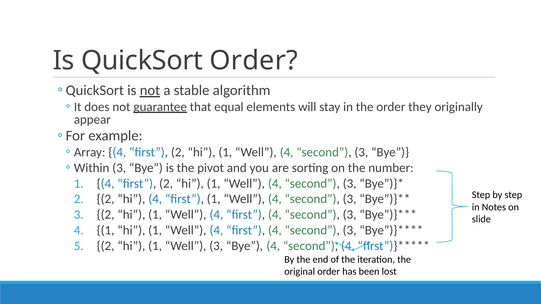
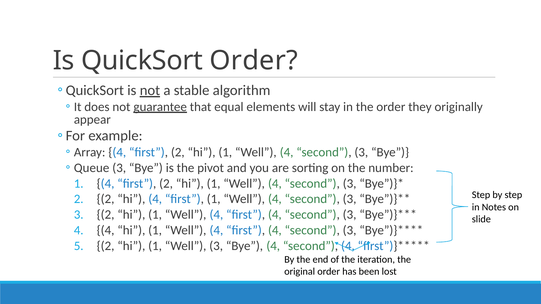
Within: Within -> Queue
4 1: 1 -> 4
